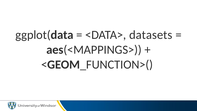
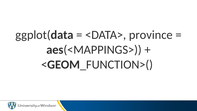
datasets: datasets -> province
